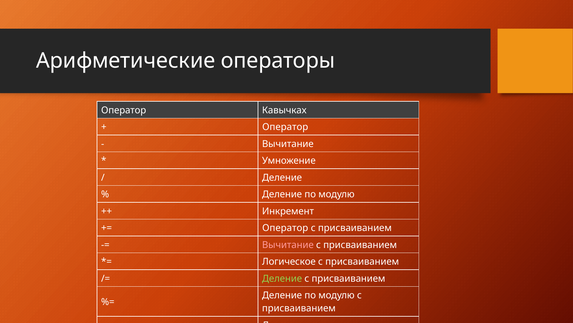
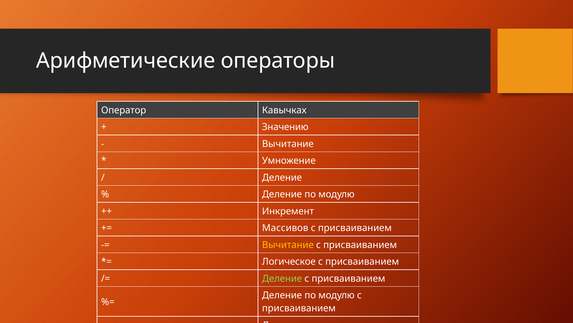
Оператор at (285, 127): Оператор -> Значению
Оператор at (285, 228): Оператор -> Массивов
Вычитание at (288, 244) colour: pink -> yellow
